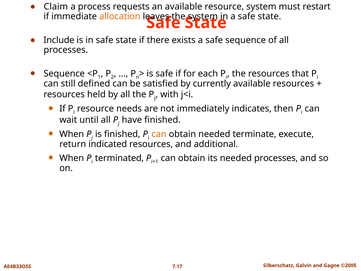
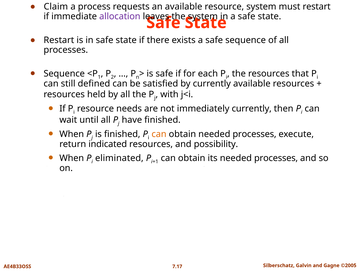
allocation colour: orange -> purple
Include at (59, 40): Include -> Restart
immediately indicates: indicates -> currently
obtain needed terminate: terminate -> processes
additional: additional -> possibility
terminated: terminated -> eliminated
